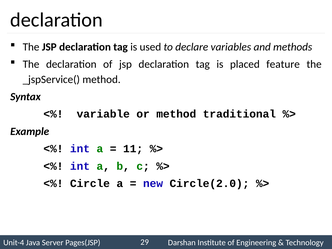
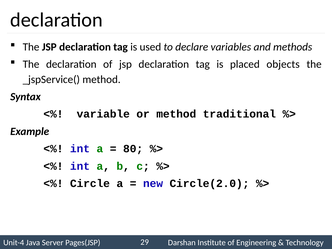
feature: feature -> objects
11: 11 -> 80
